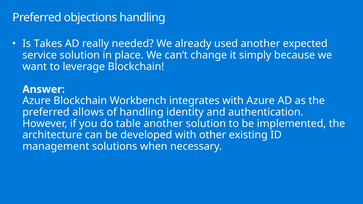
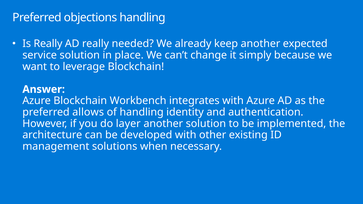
Is Takes: Takes -> Really
used: used -> keep
table: table -> layer
